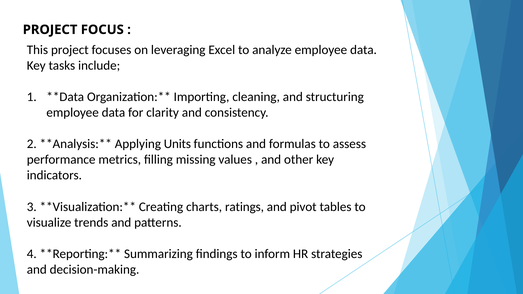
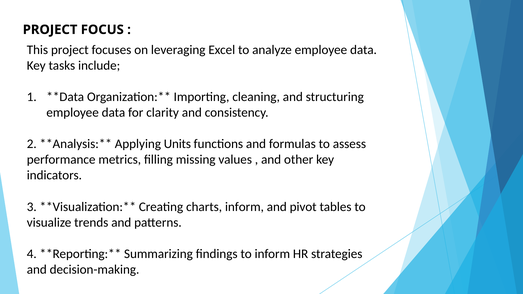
charts ratings: ratings -> inform
